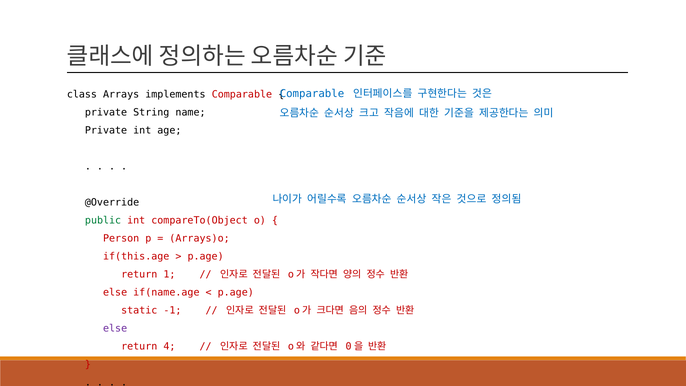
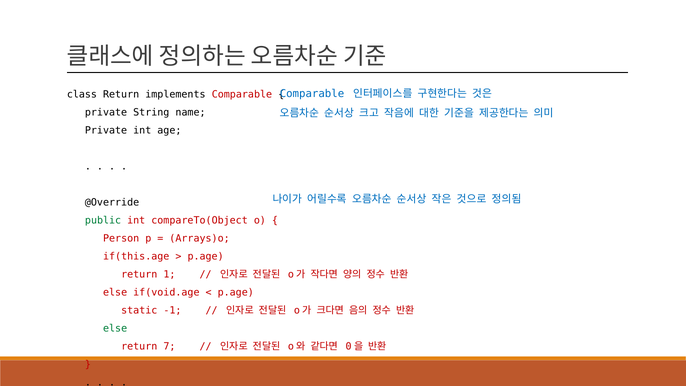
class Arrays: Arrays -> Return
if(name.age: if(name.age -> if(void.age
else at (115, 329) colour: purple -> green
4: 4 -> 7
